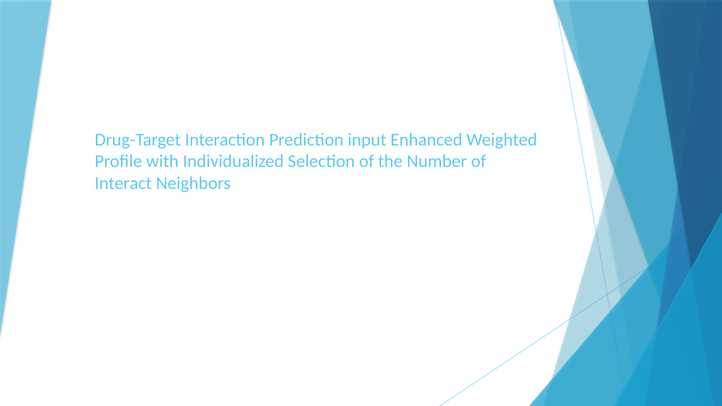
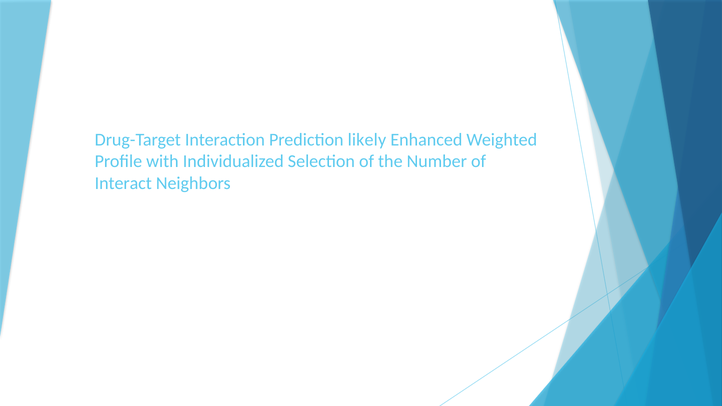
input: input -> likely
